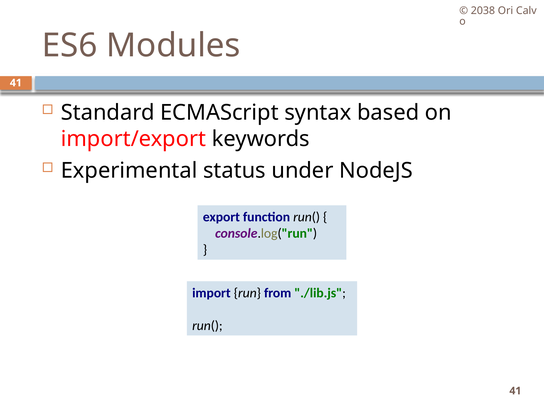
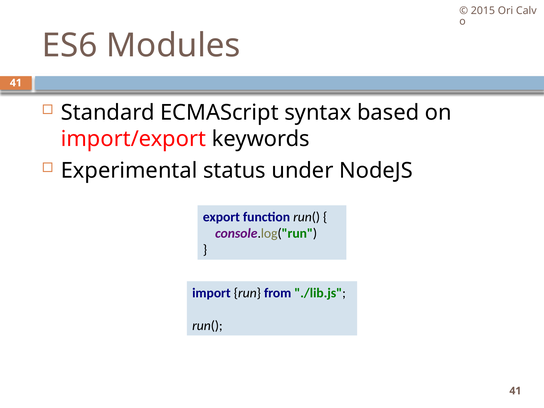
2038: 2038 -> 2015
